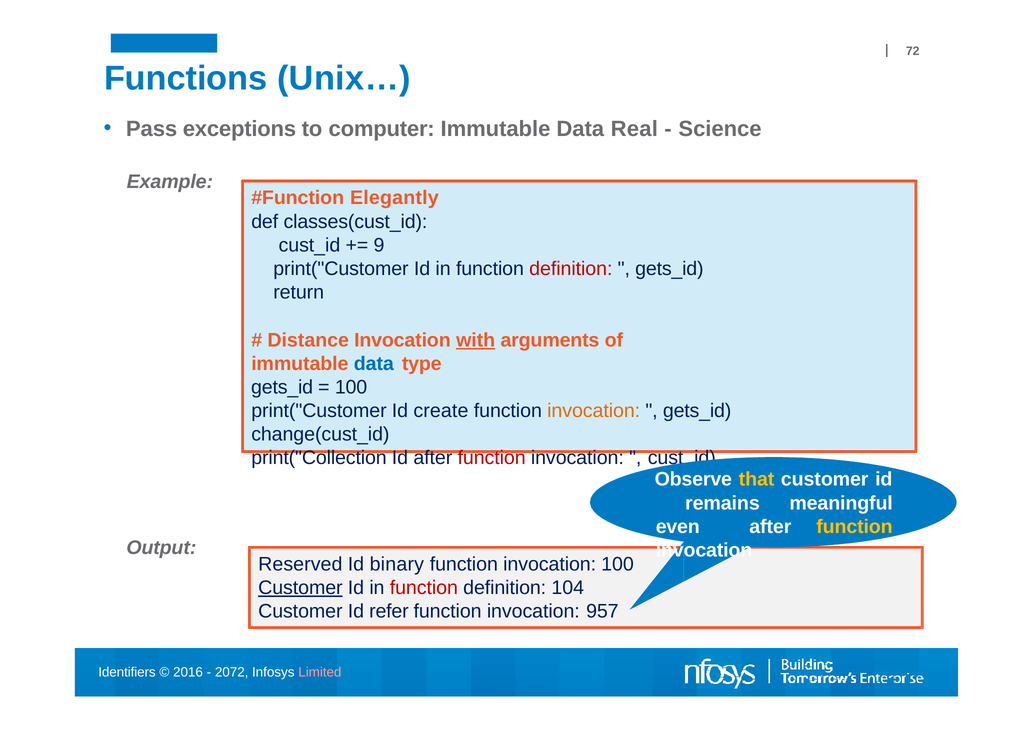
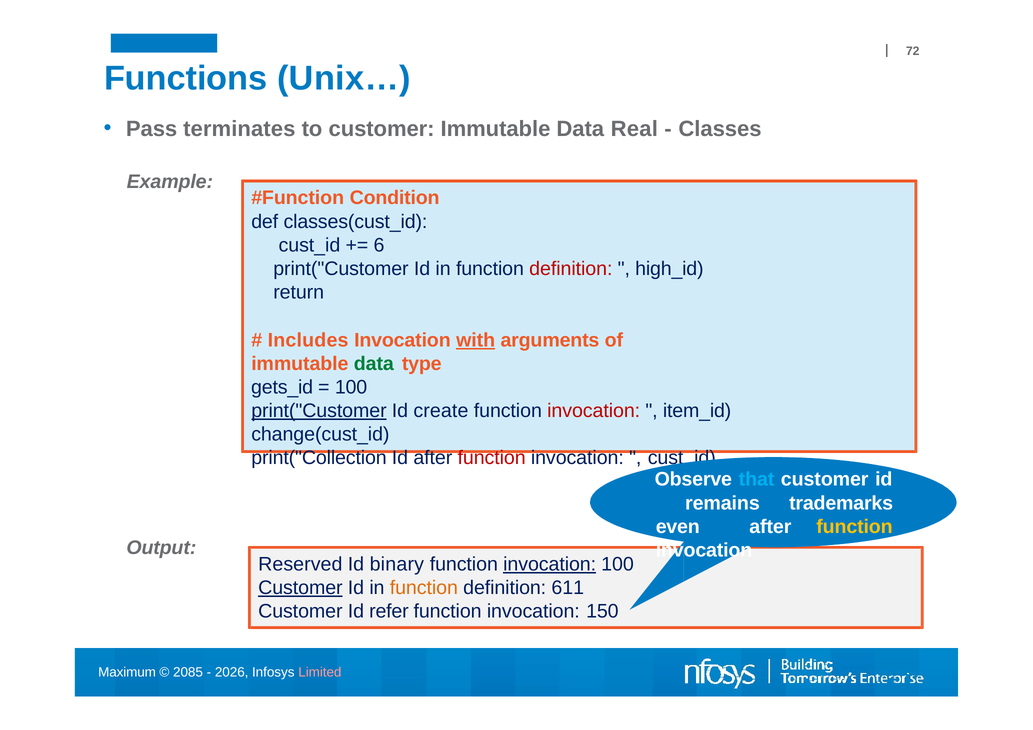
exceptions: exceptions -> terminates
to computer: computer -> customer
Science: Science -> Classes
Elegantly: Elegantly -> Condition
9: 9 -> 6
gets_id at (669, 269): gets_id -> high_id
Distance: Distance -> Includes
data at (374, 364) colour: blue -> green
print("Customer at (319, 411) underline: none -> present
invocation at (594, 411) colour: orange -> red
gets_id at (697, 411): gets_id -> item_id
that colour: yellow -> light blue
meaningful: meaningful -> trademarks
invocation at (550, 564) underline: none -> present
function at (424, 588) colour: red -> orange
104: 104 -> 611
957: 957 -> 150
Identifiers: Identifiers -> Maximum
2016: 2016 -> 2085
2072: 2072 -> 2026
